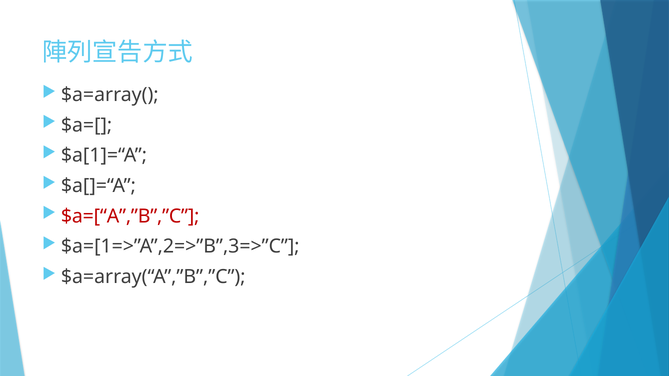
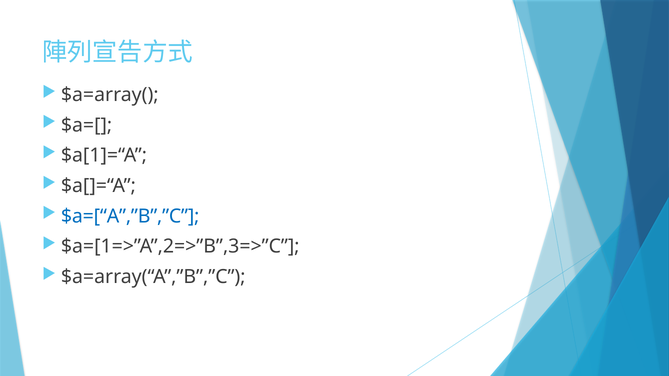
$a=[“A”,”B”,”C colour: red -> blue
